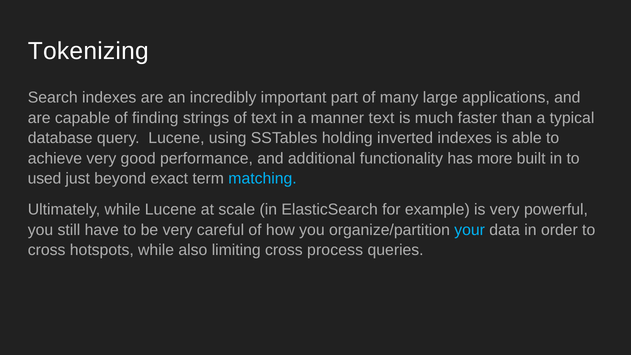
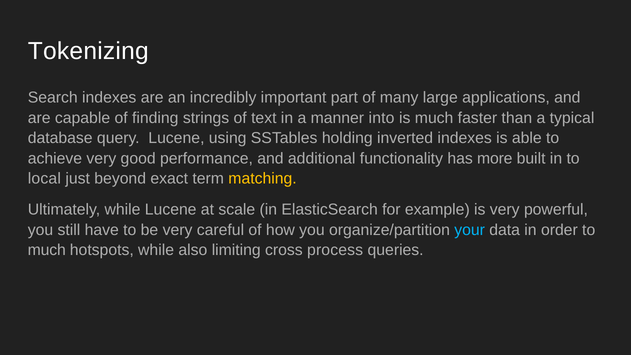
manner text: text -> into
used: used -> local
matching colour: light blue -> yellow
cross at (47, 250): cross -> much
